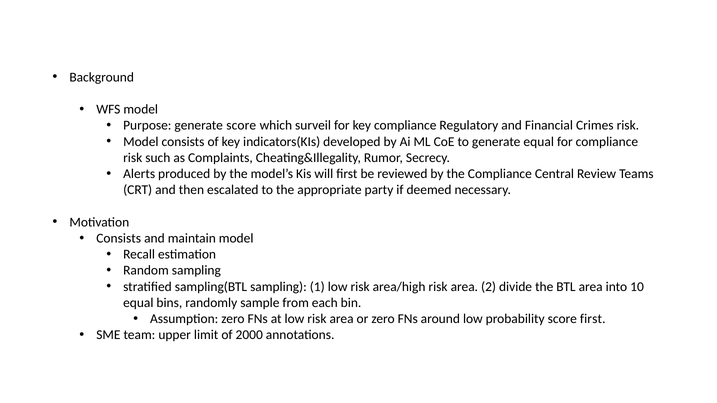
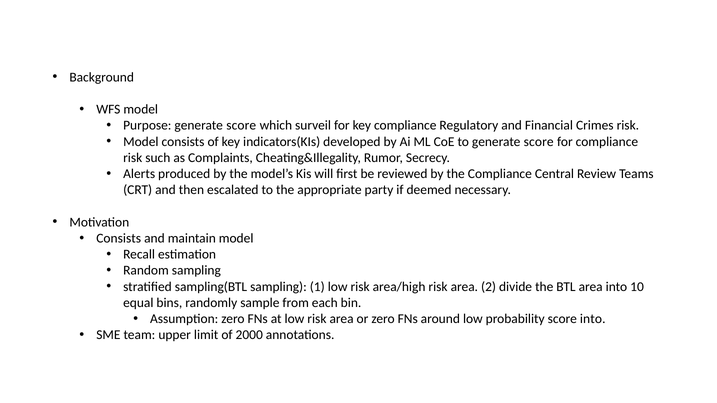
to generate equal: equal -> score
score first: first -> into
